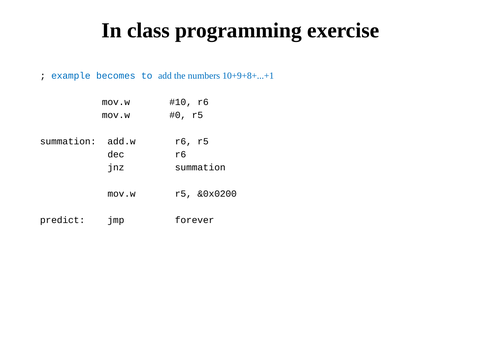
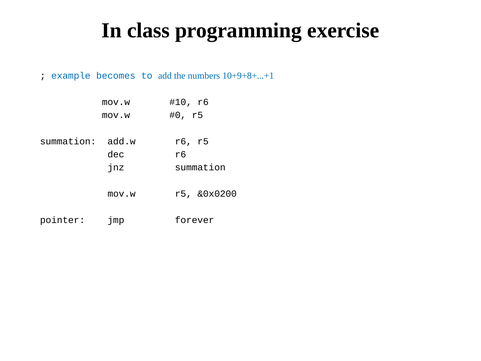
predict: predict -> pointer
